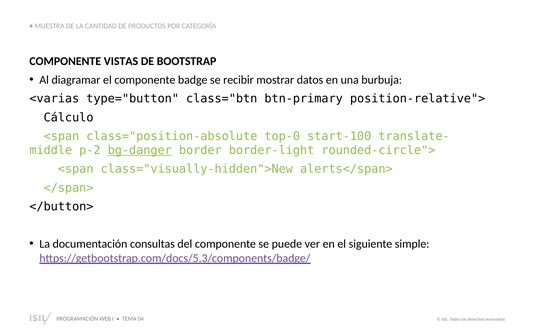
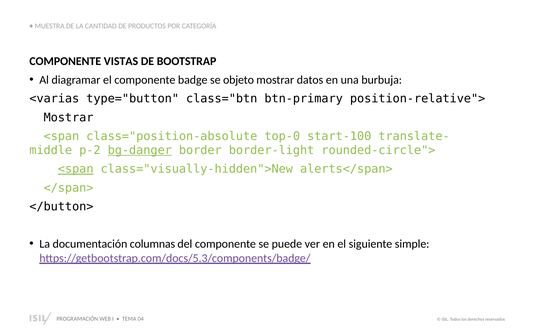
recibir: recibir -> objeto
Cálculo at (69, 117): Cálculo -> Mostrar
<span at (76, 169) underline: none -> present
consultas: consultas -> columnas
